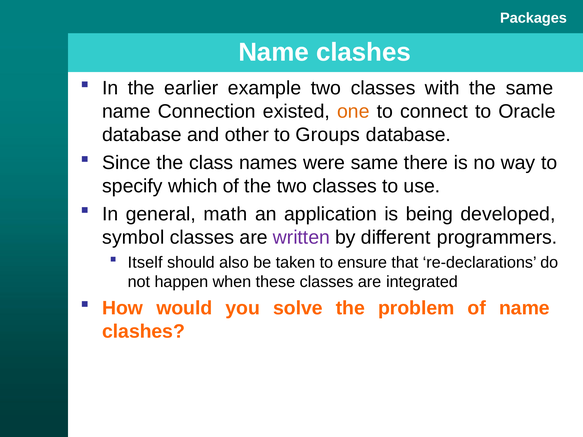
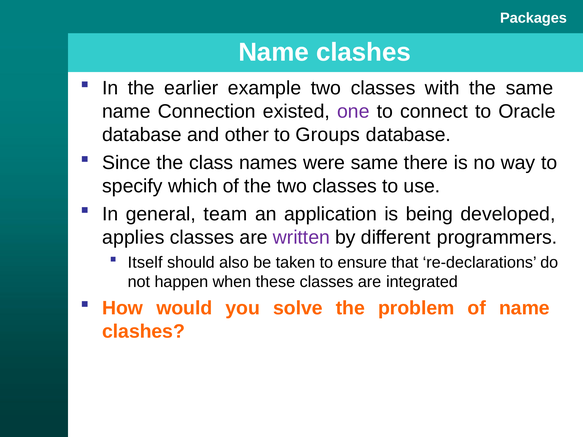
one colour: orange -> purple
math: math -> team
symbol: symbol -> applies
